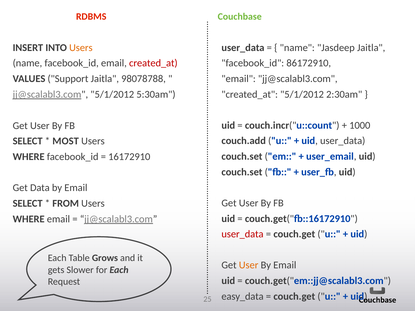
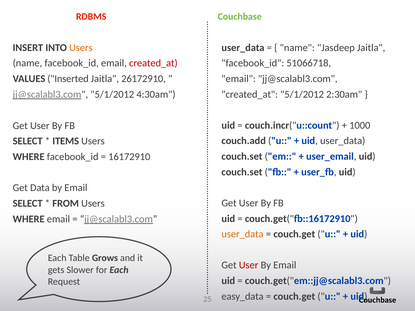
86172910: 86172910 -> 51066718
Support: Support -> Inserted
98078788: 98078788 -> 26172910
5:30am: 5:30am -> 4:30am
MOST: MOST -> ITEMS
user_data at (243, 234) colour: red -> orange
User at (249, 265) colour: orange -> red
